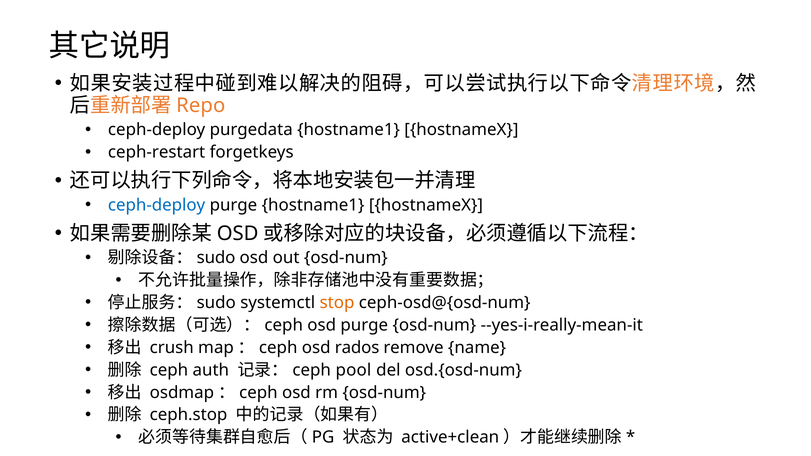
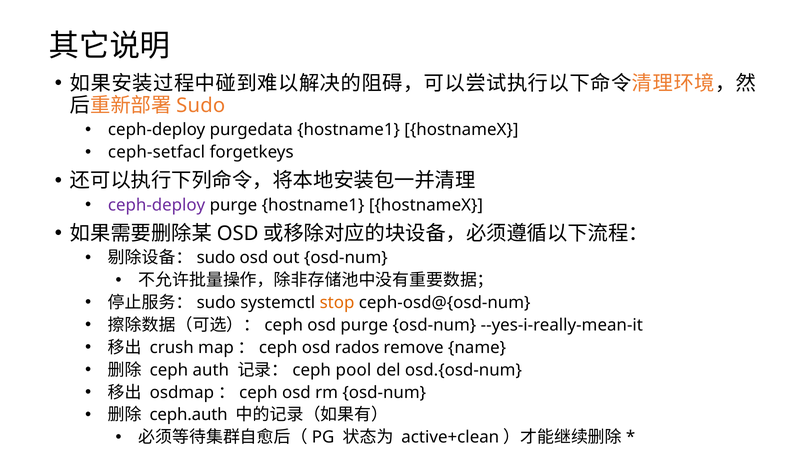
Repo at (201, 105): Repo -> Sudo
ceph-restart: ceph-restart -> ceph-setfacl
ceph-deploy at (157, 205) colour: blue -> purple
ceph.stop: ceph.stop -> ceph.auth
